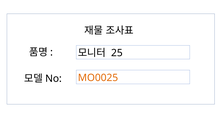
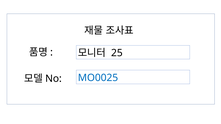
MO0025 colour: orange -> blue
